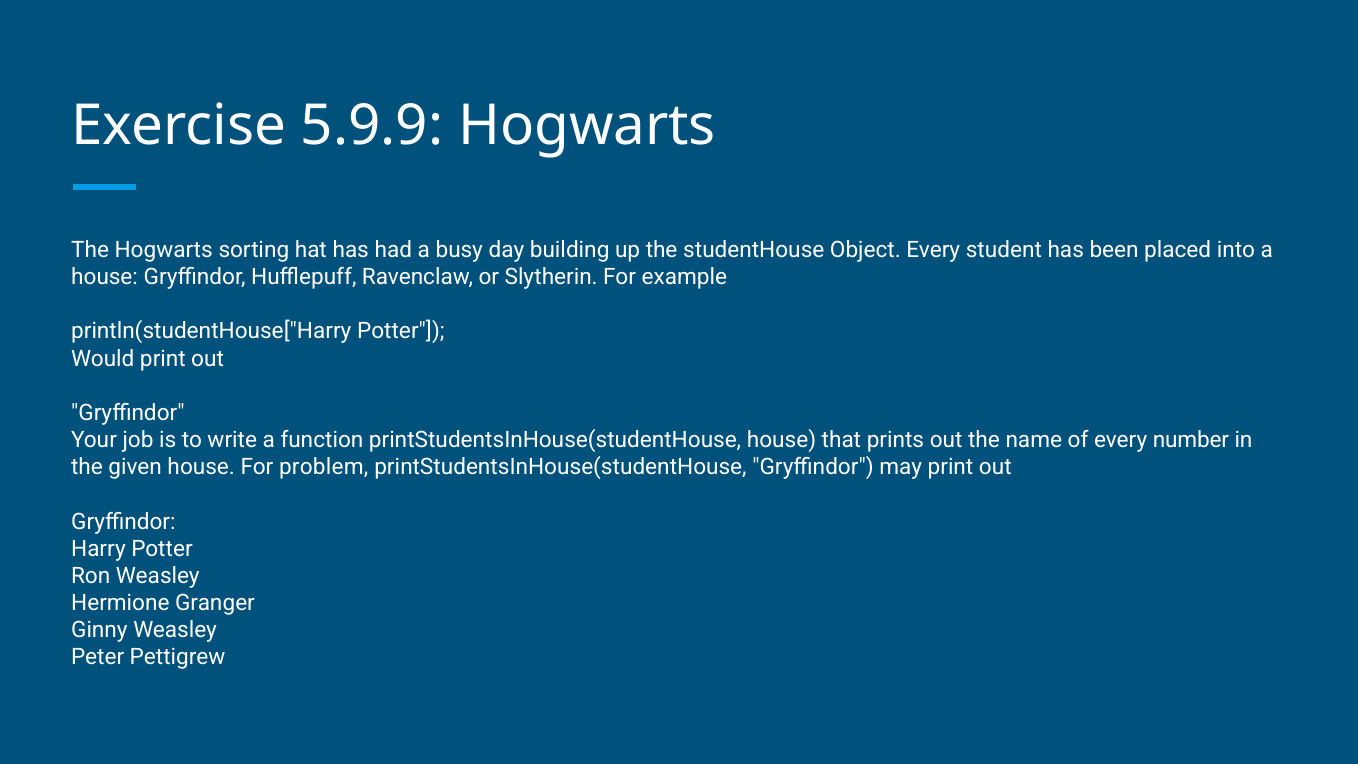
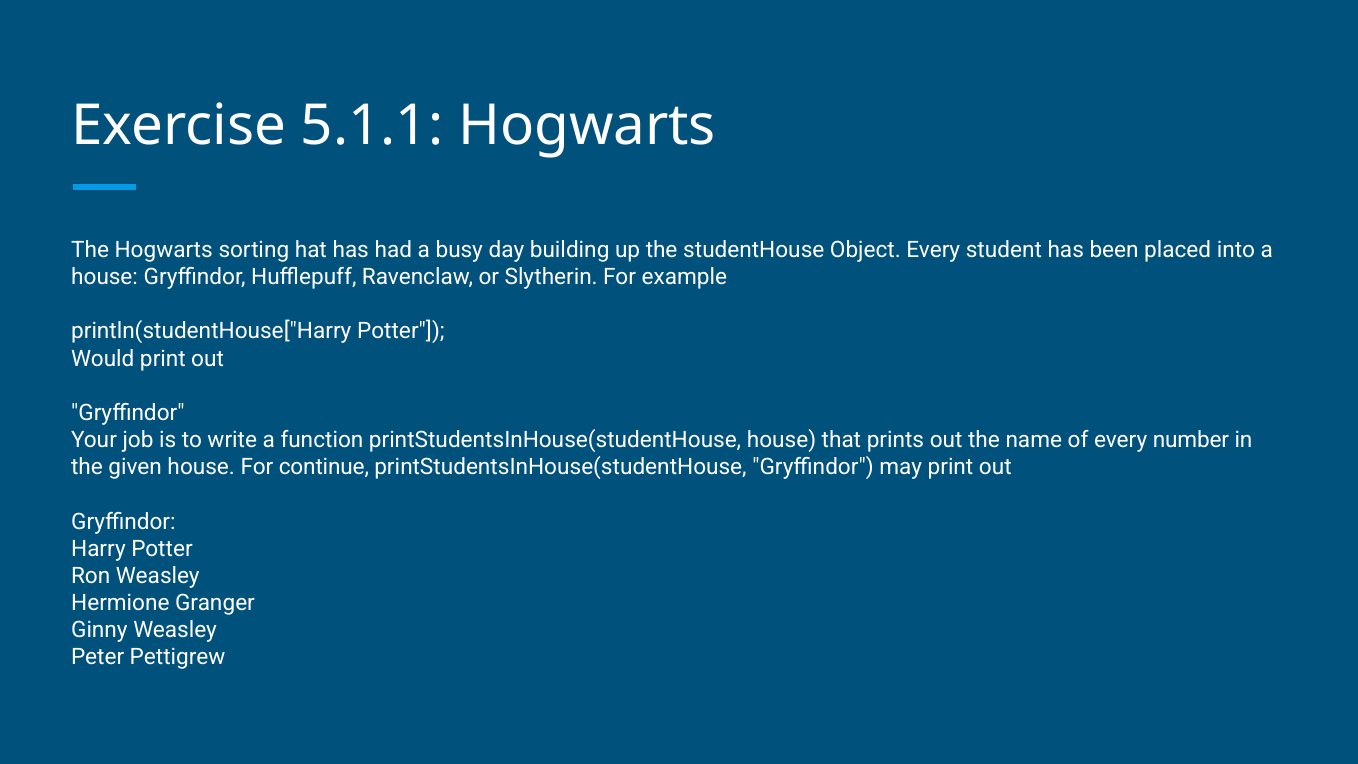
5.9.9: 5.9.9 -> 5.1.1
problem: problem -> continue
